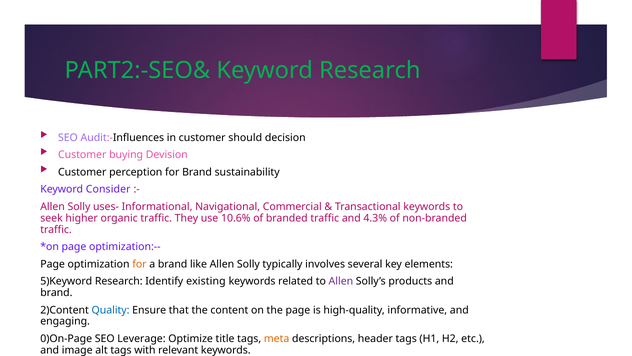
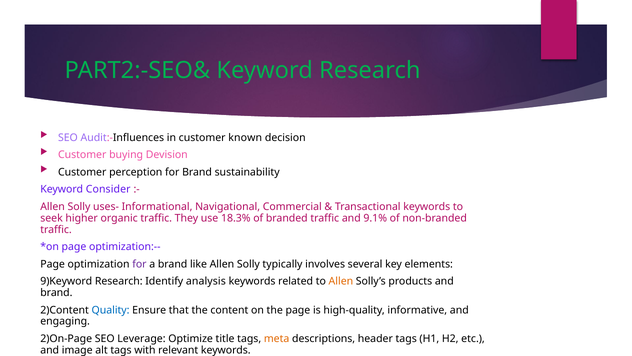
should: should -> known
10.6%: 10.6% -> 18.3%
4.3%: 4.3% -> 9.1%
for at (139, 264) colour: orange -> purple
5)Keyword: 5)Keyword -> 9)Keyword
existing: existing -> analysis
Allen at (341, 281) colour: purple -> orange
0)On-Page: 0)On-Page -> 2)On-Page
